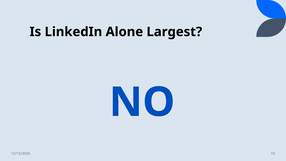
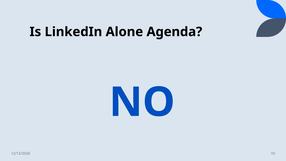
Largest: Largest -> Agenda
